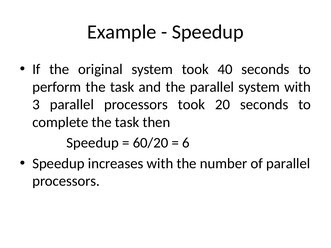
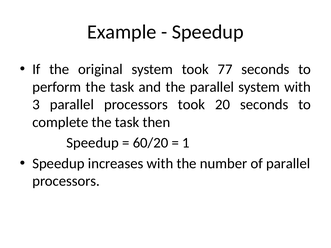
40: 40 -> 77
6: 6 -> 1
